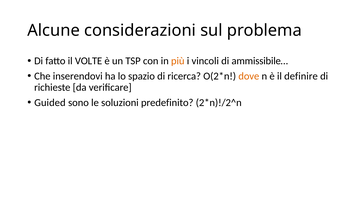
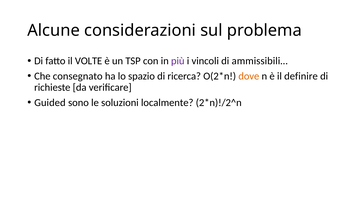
più colour: orange -> purple
ammissibile…: ammissibile… -> ammissibili…
inserendovi: inserendovi -> consegnato
predefinito: predefinito -> localmente
